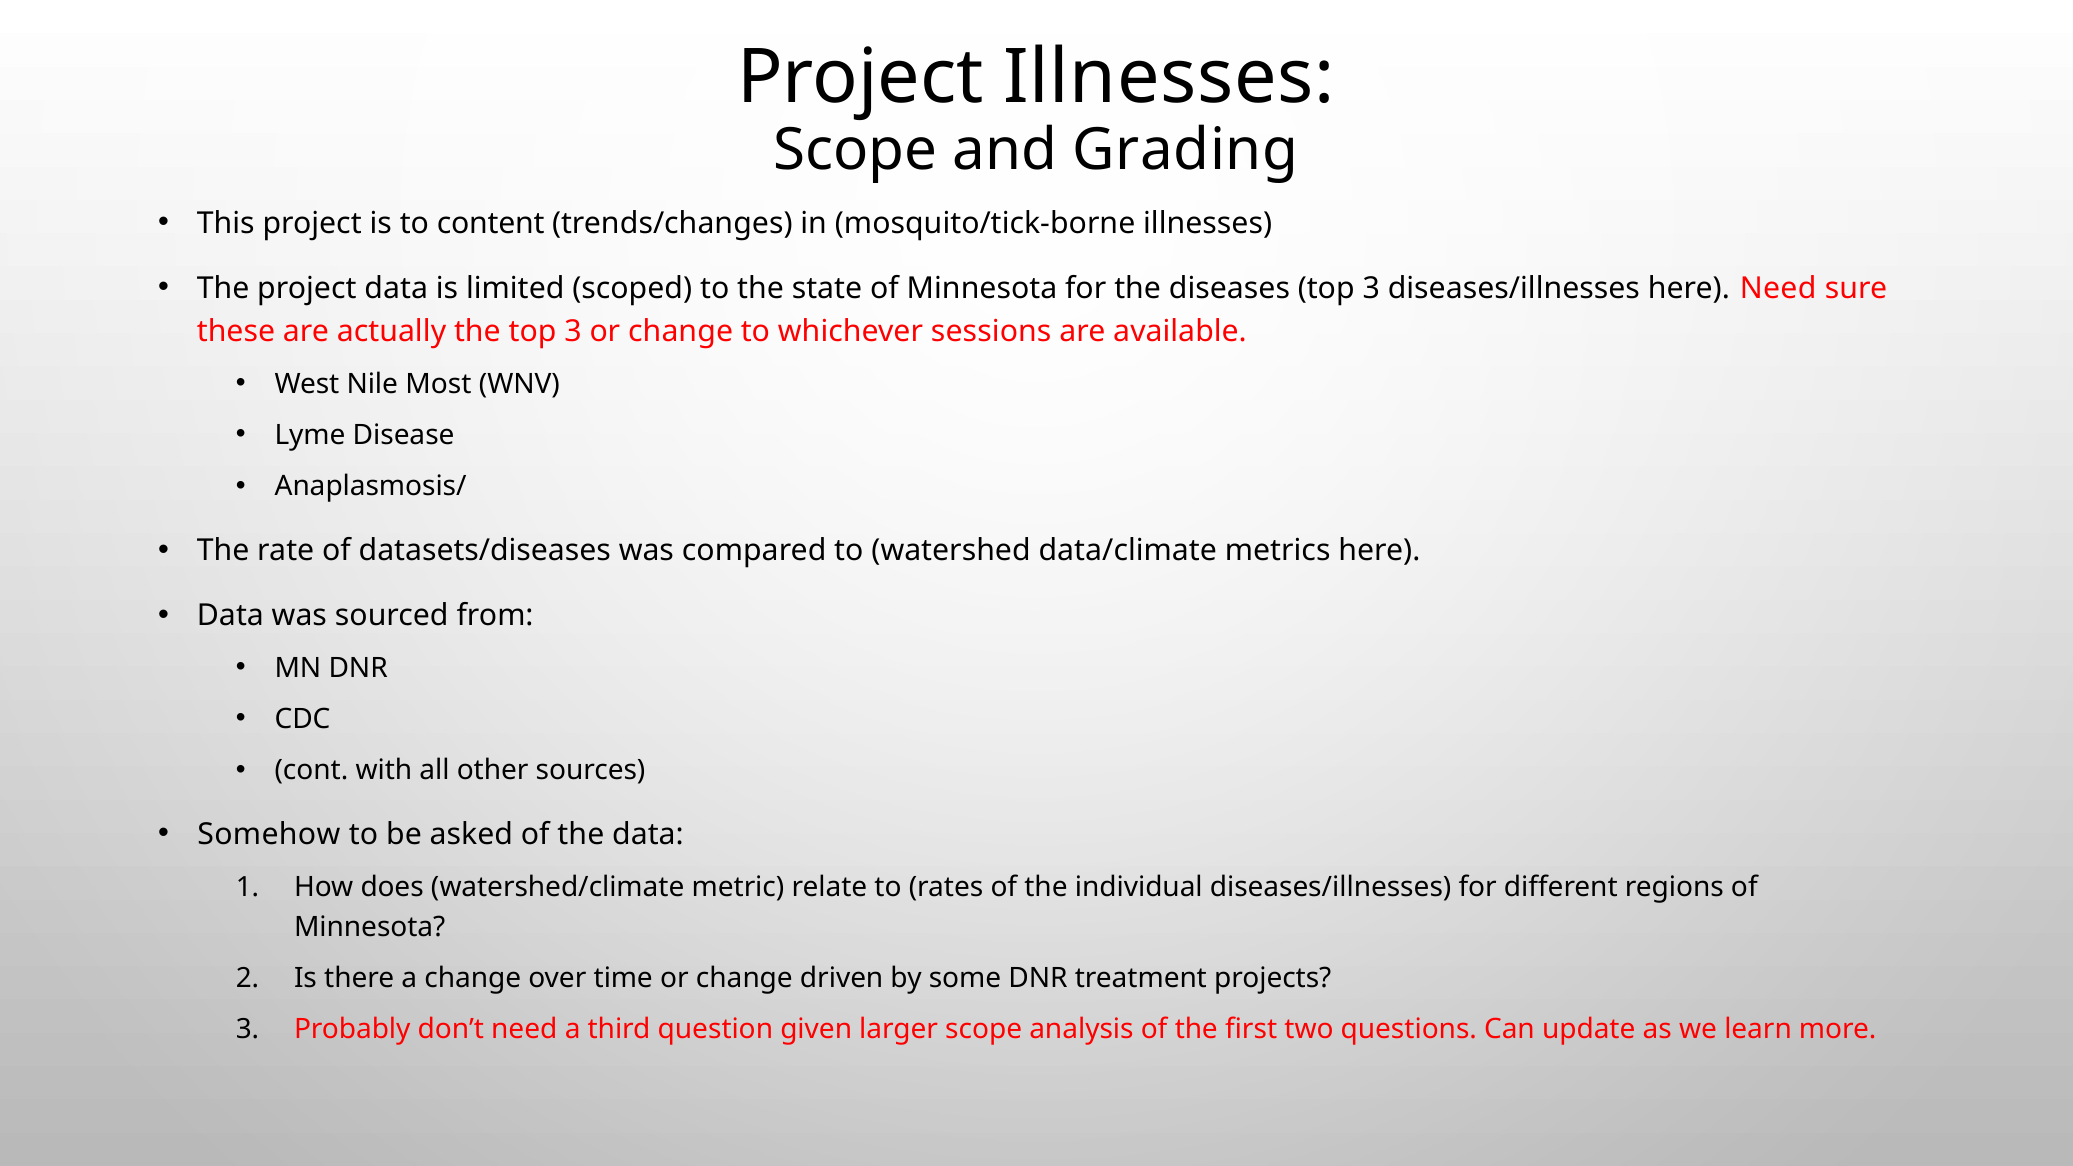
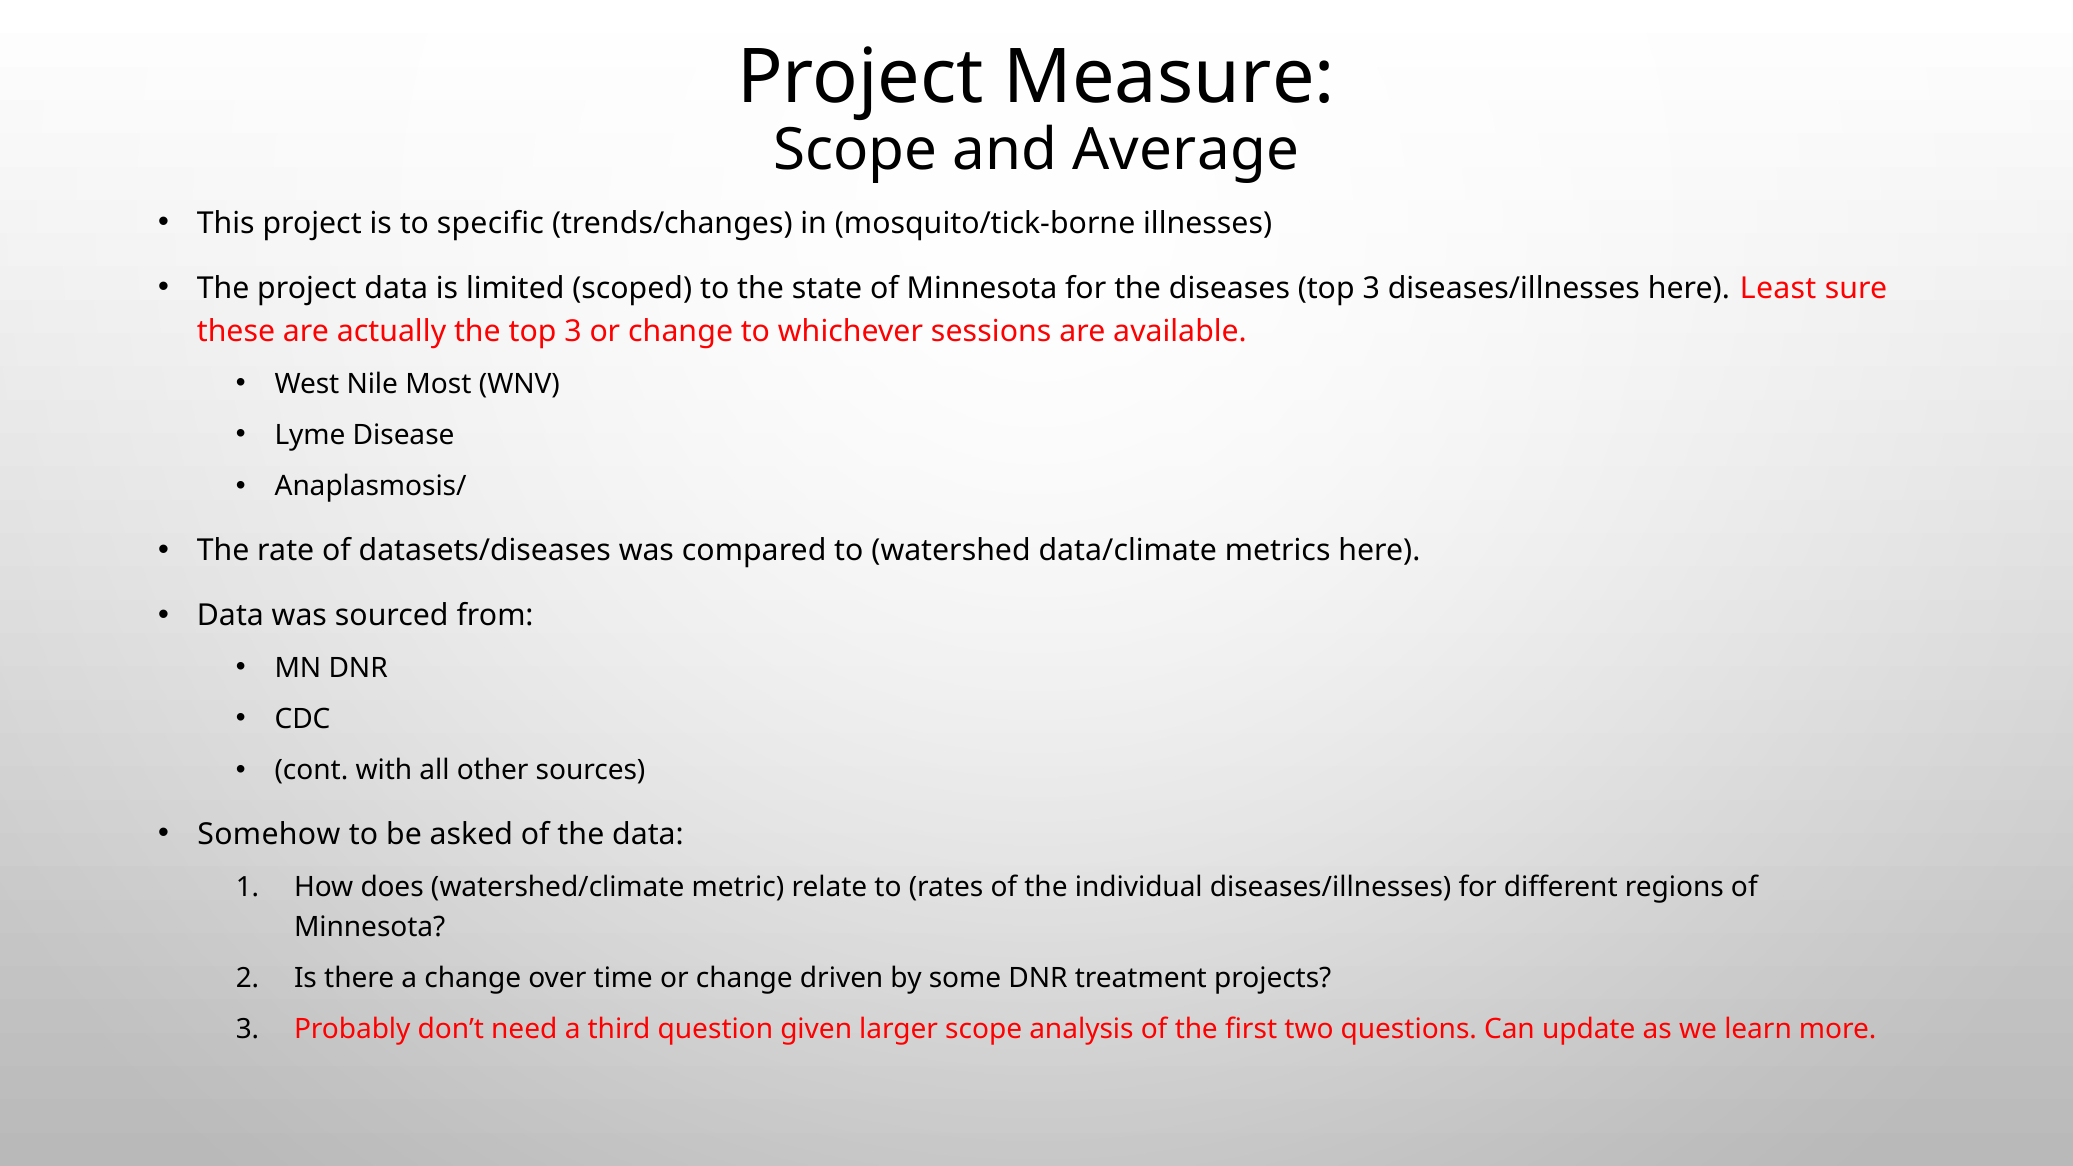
Project Illnesses: Illnesses -> Measure
Grading: Grading -> Average
content: content -> specific
here Need: Need -> Least
